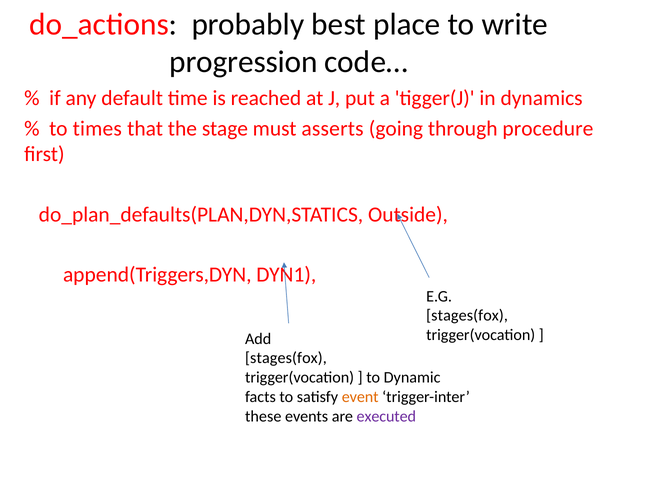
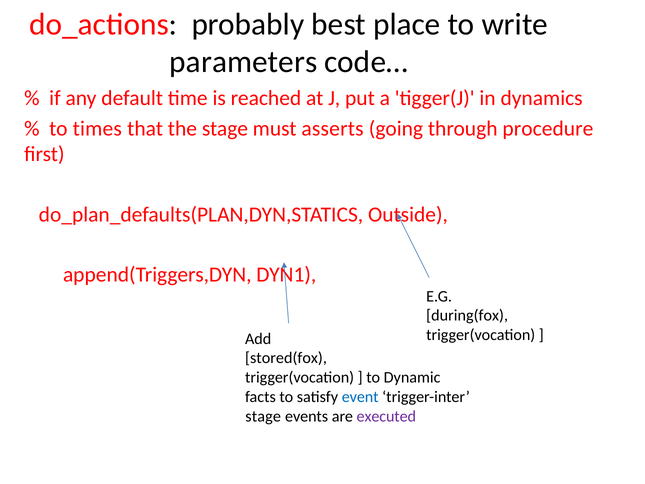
progression: progression -> parameters
stages(fox at (467, 316): stages(fox -> during(fox
stages(fox at (286, 358): stages(fox -> stored(fox
event colour: orange -> blue
these at (263, 416): these -> stage
